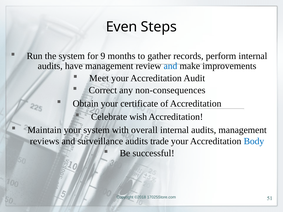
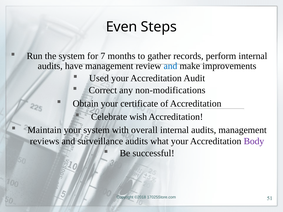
9: 9 -> 7
Meet: Meet -> Used
non-consequences: non-consequences -> non-modifications
trade: trade -> what
Body colour: blue -> purple
